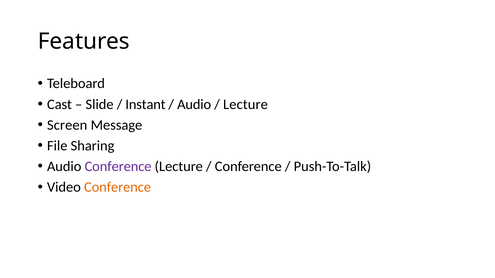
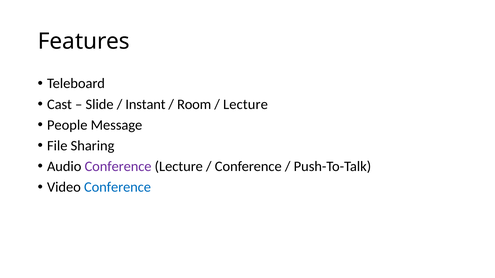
Audio at (194, 104): Audio -> Room
Screen: Screen -> People
Conference at (117, 187) colour: orange -> blue
